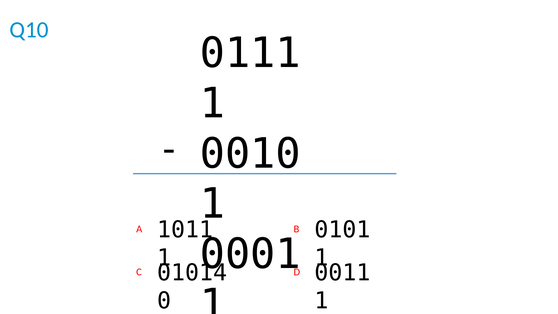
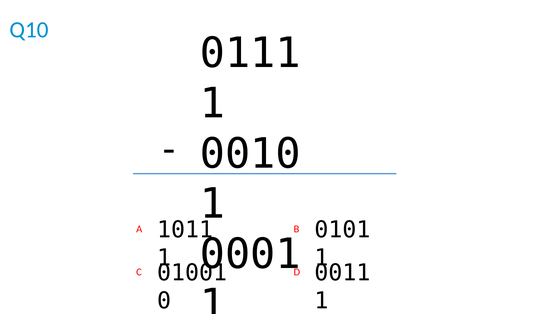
01014: 01014 -> 01001
